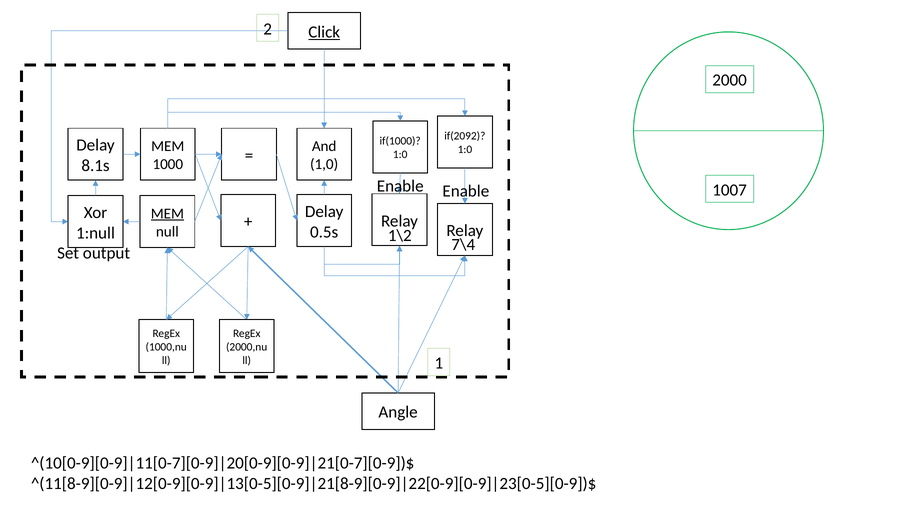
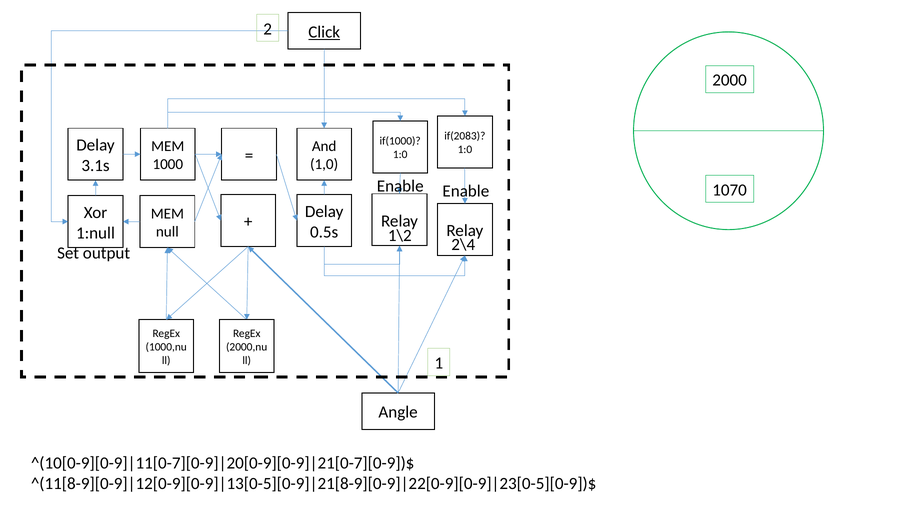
if(2092: if(2092 -> if(2083
8.1s: 8.1s -> 3.1s
1007: 1007 -> 1070
MEM at (167, 213) underline: present -> none
7\4: 7\4 -> 2\4
